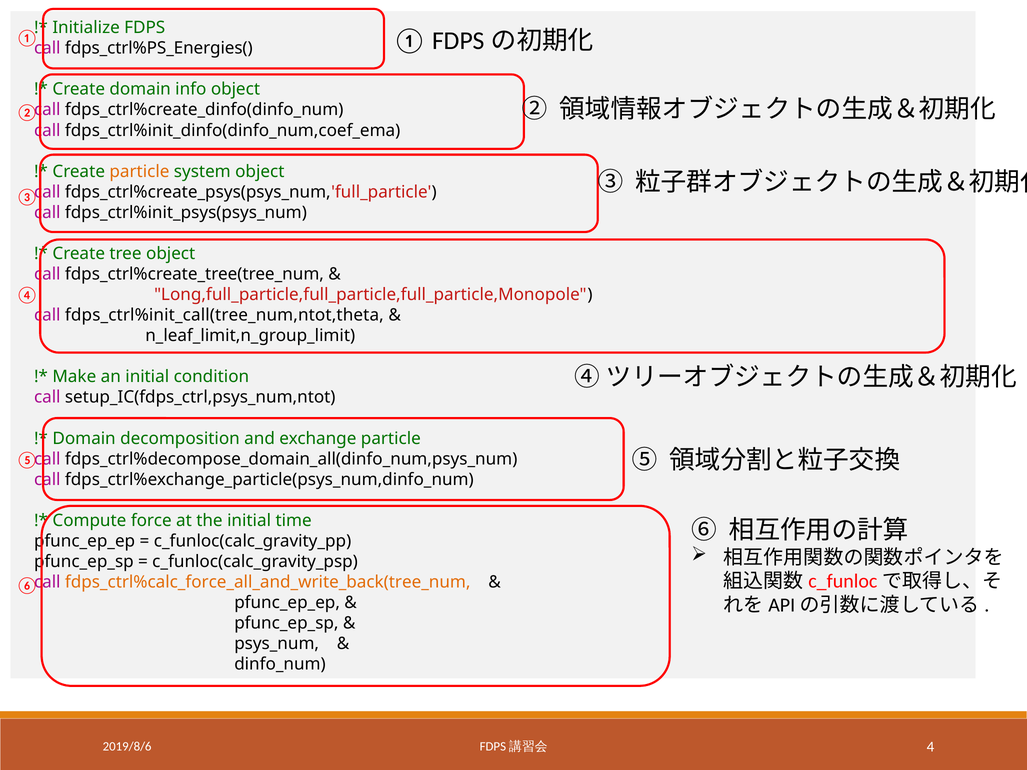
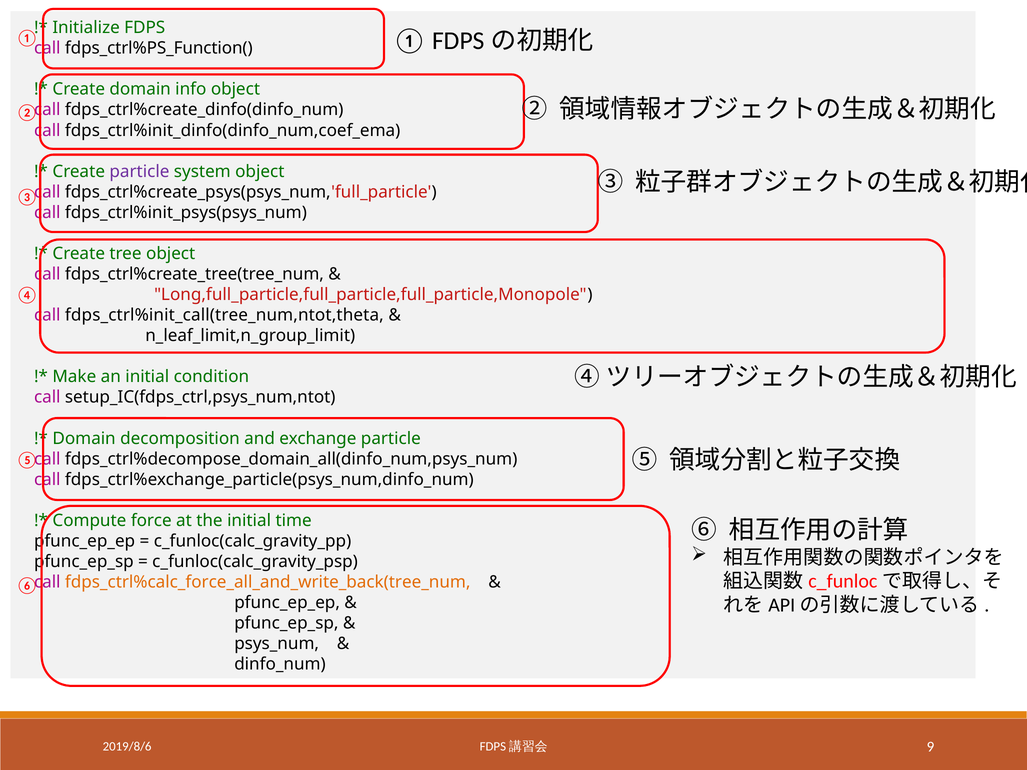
fdps_ctrl%PS_Energies(: fdps_ctrl%PS_Energies( -> fdps_ctrl%PS_Function(
particle at (139, 171) colour: orange -> purple
4: 4 -> 9
